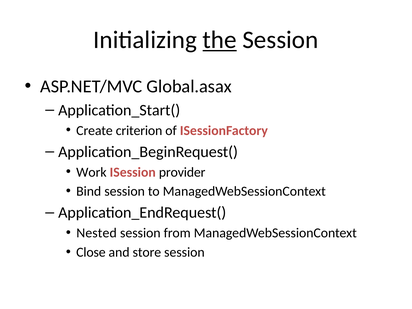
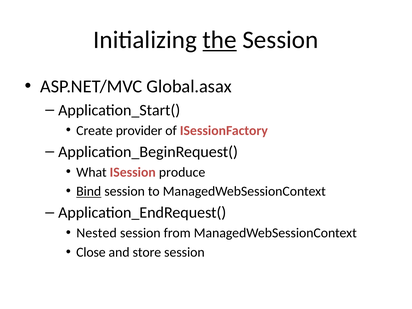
criterion: criterion -> provider
Work: Work -> What
provider: provider -> produce
Bind underline: none -> present
